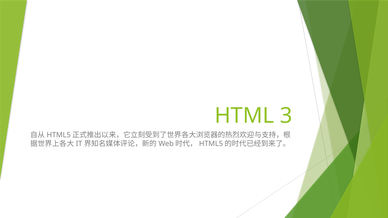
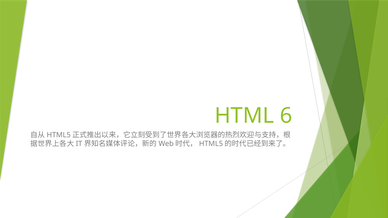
3: 3 -> 6
